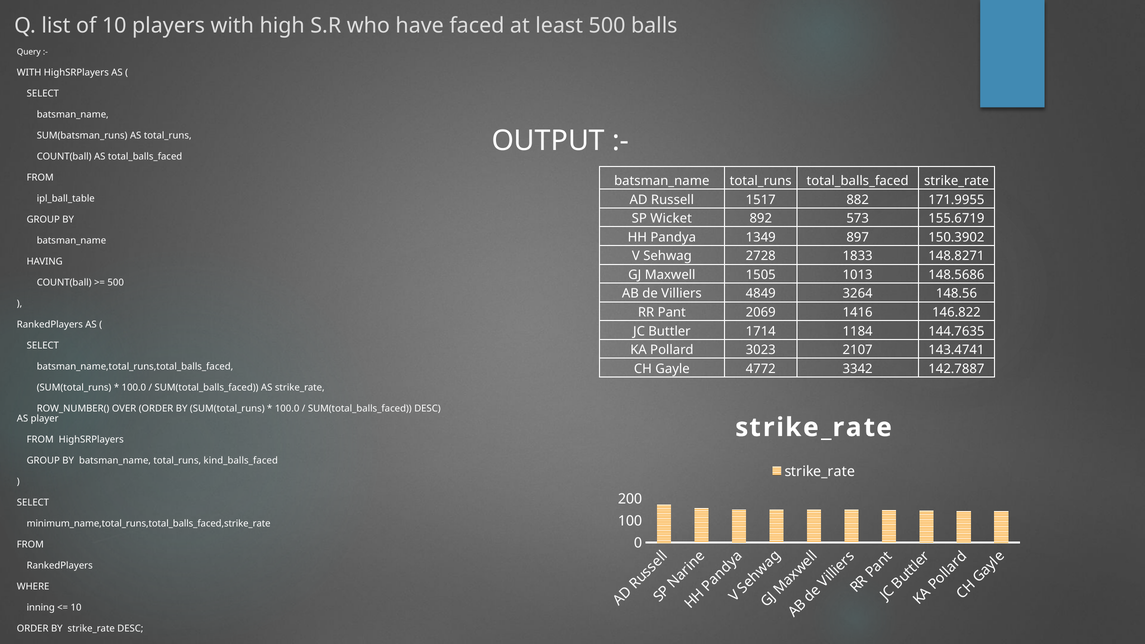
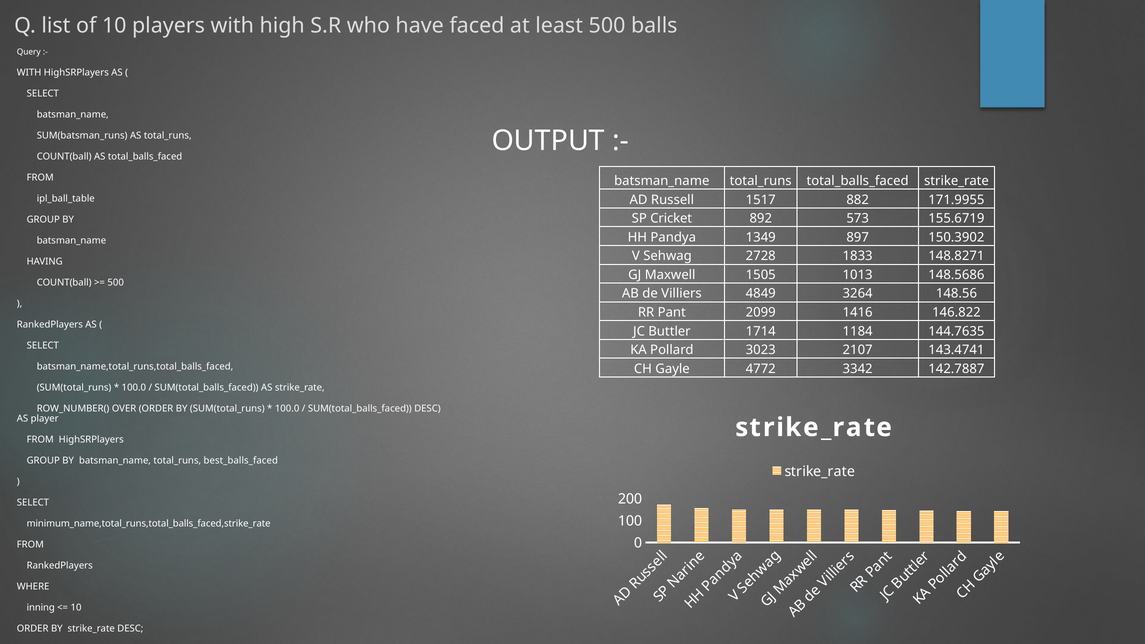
Wicket: Wicket -> Cricket
2069: 2069 -> 2099
kind_balls_faced: kind_balls_faced -> best_balls_faced
